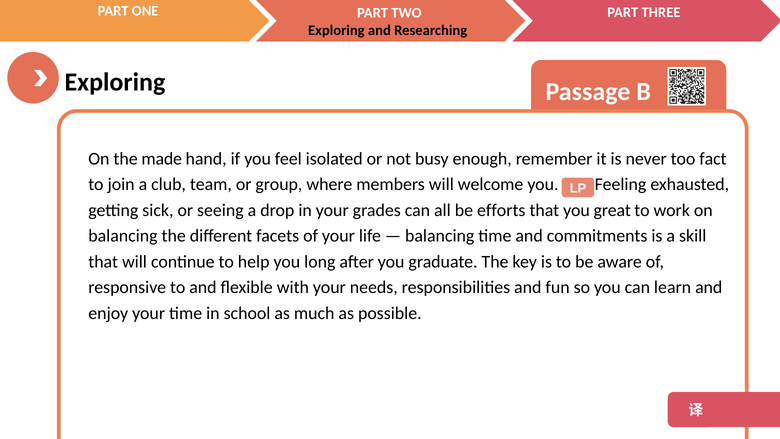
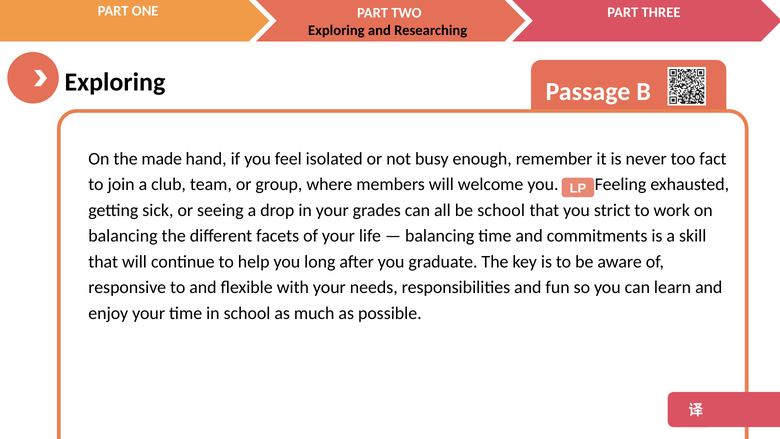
be efforts: efforts -> school
great: great -> strict
